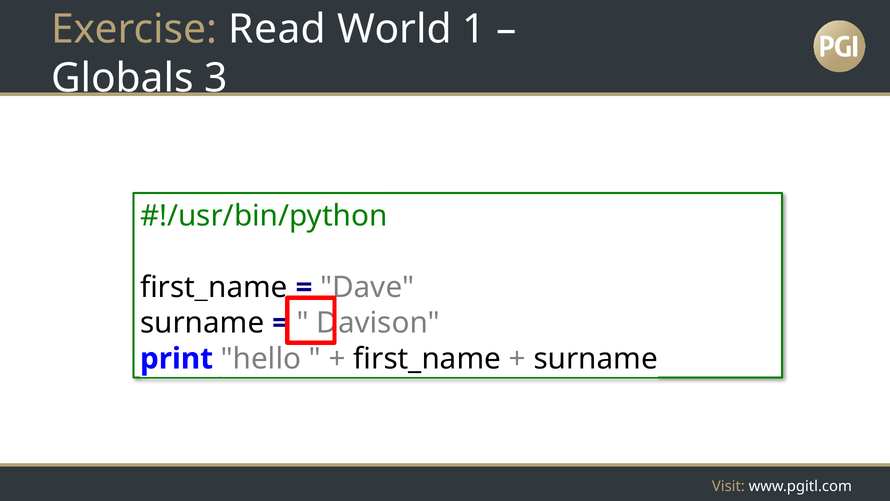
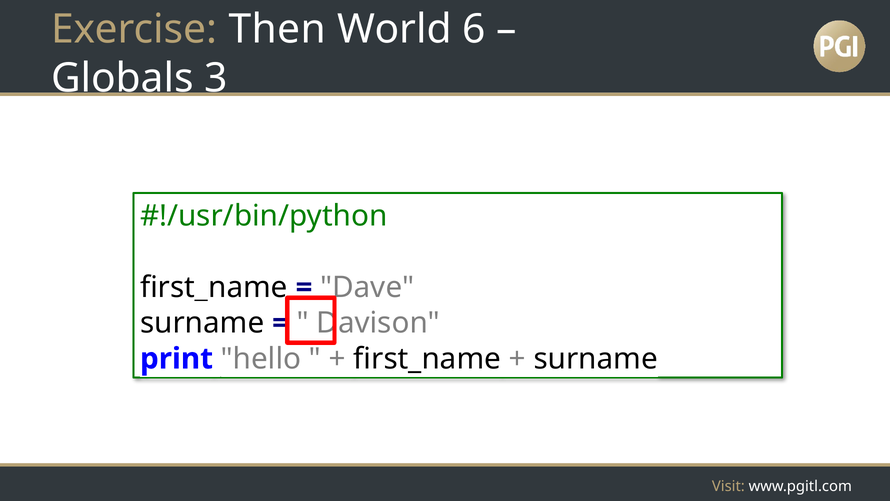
Read: Read -> Then
1: 1 -> 6
